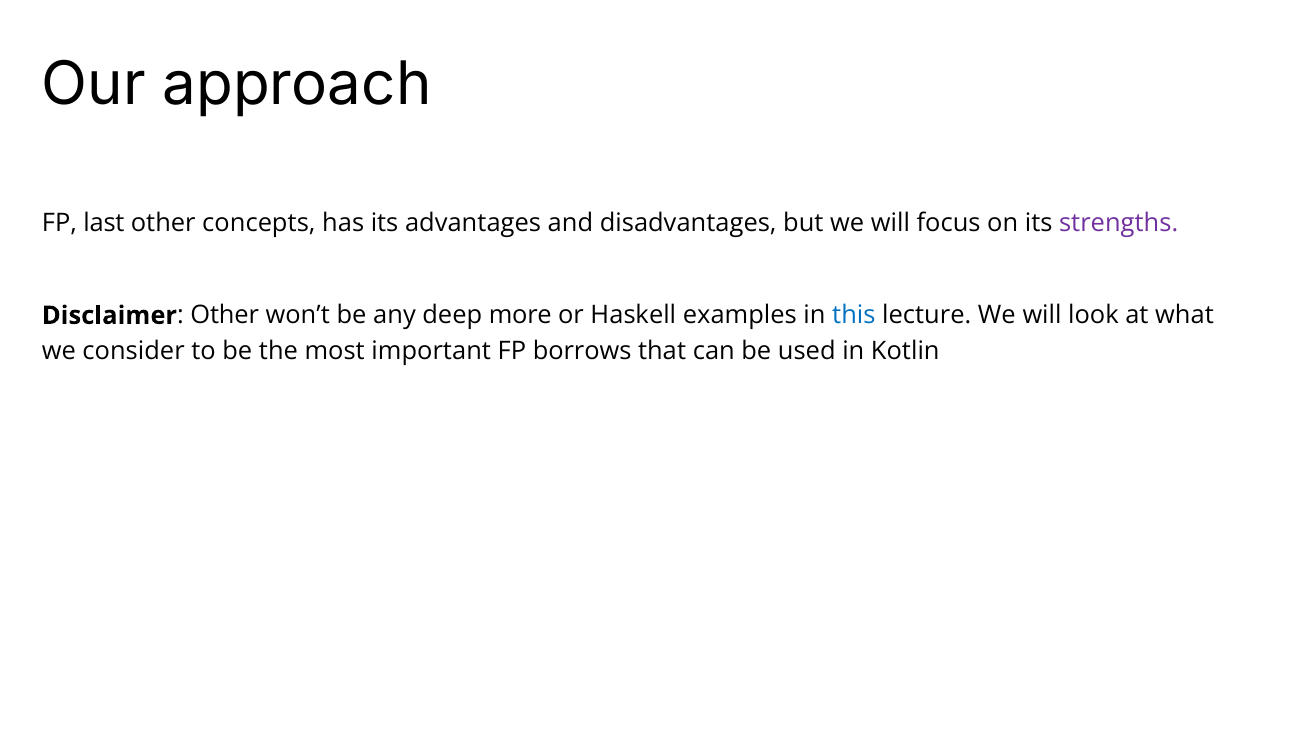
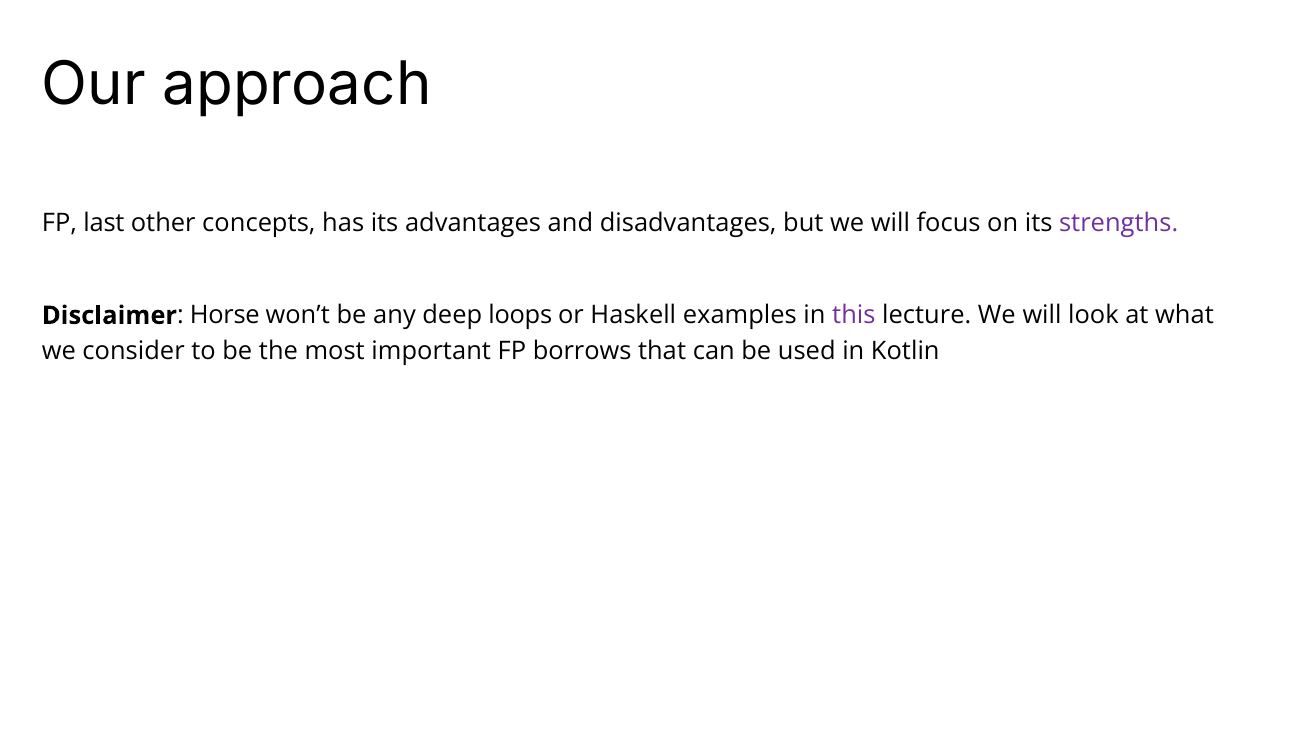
Disclaimer Other: Other -> Horse
more: more -> loops
this colour: blue -> purple
